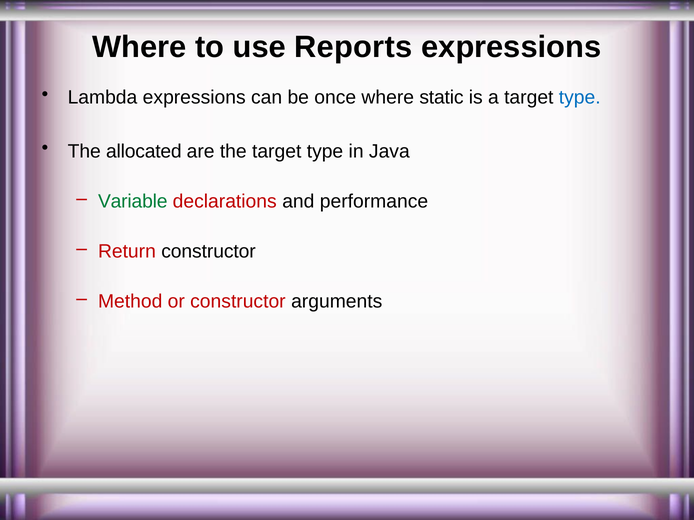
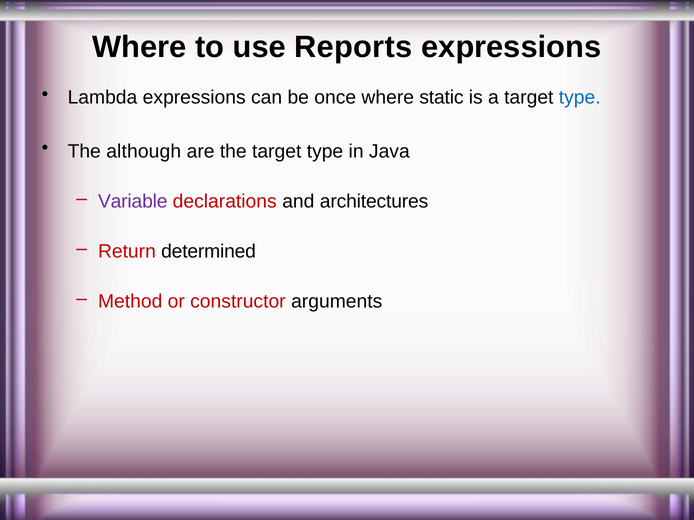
allocated: allocated -> although
Variable colour: green -> purple
performance: performance -> architectures
Return constructor: constructor -> determined
